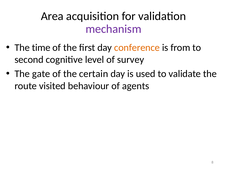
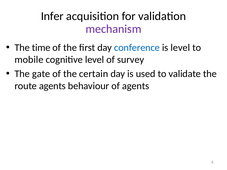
Area: Area -> Infer
conference colour: orange -> blue
is from: from -> level
second: second -> mobile
route visited: visited -> agents
